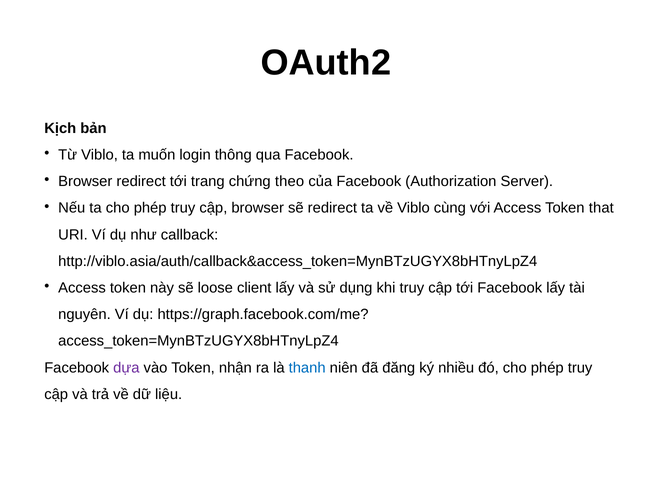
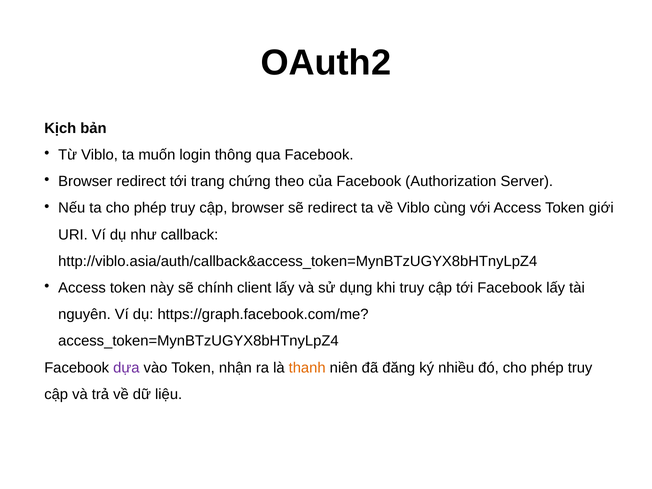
that: that -> giới
loose: loose -> chính
thanh colour: blue -> orange
